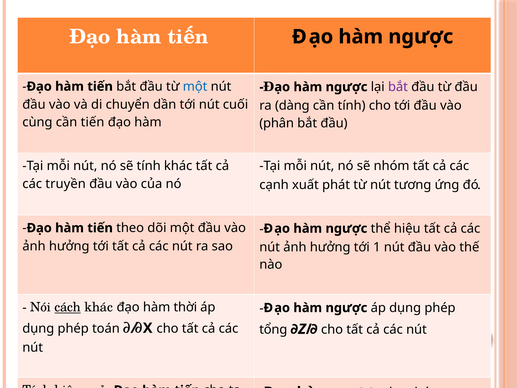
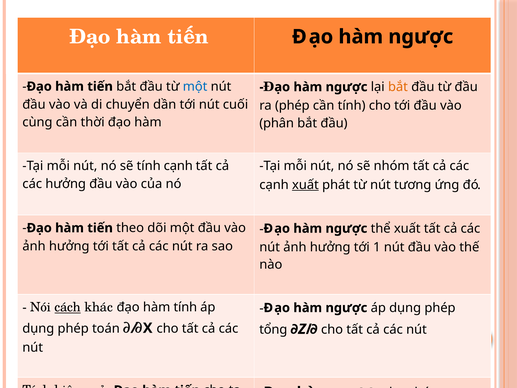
bắt at (398, 87) colour: purple -> orange
ra dàng: dàng -> phép
cần tiến: tiến -> thời
tính khác: khác -> cạnh
các truyền: truyền -> hưởng
xuất at (305, 185) underline: none -> present
thể hiệu: hiệu -> xuất
hàm thời: thời -> tính
